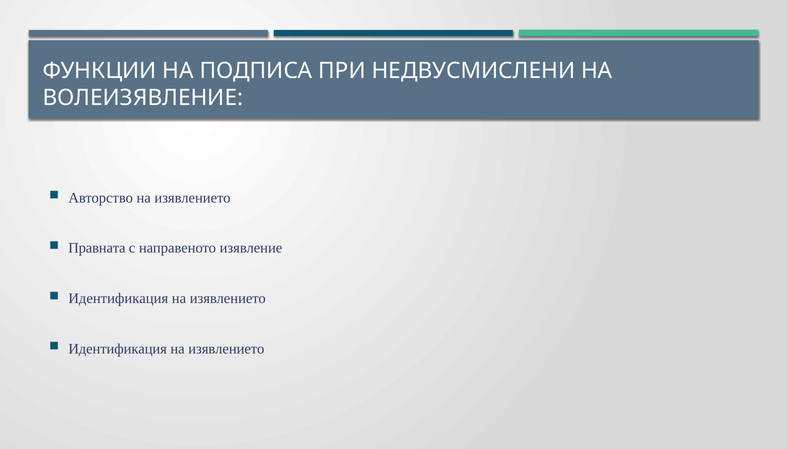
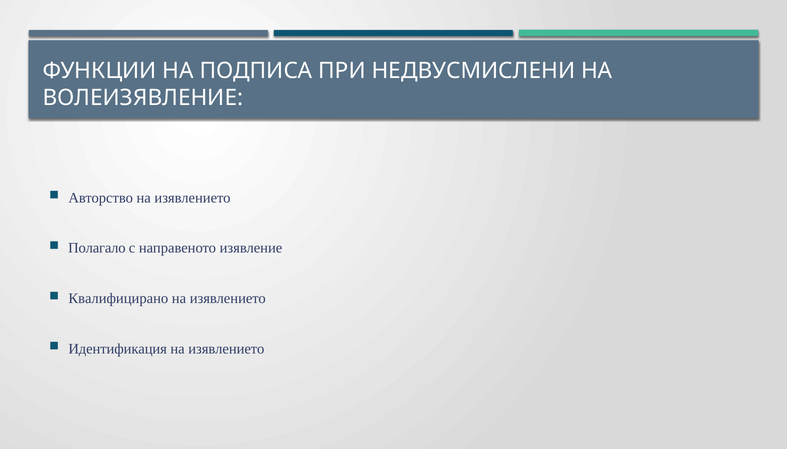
Правната: Правната -> Полагало
Идентификация at (118, 299): Идентификация -> Квалифицирано
